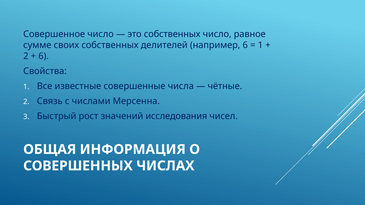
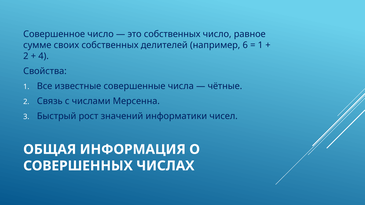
6 at (44, 56): 6 -> 4
исследования: исследования -> информатики
